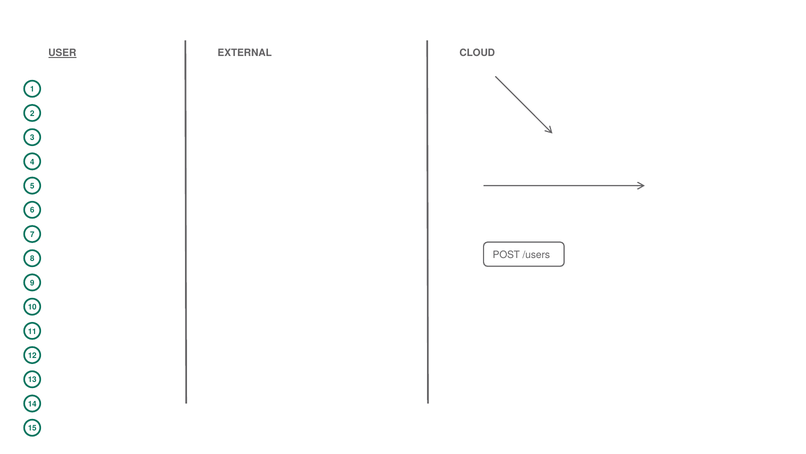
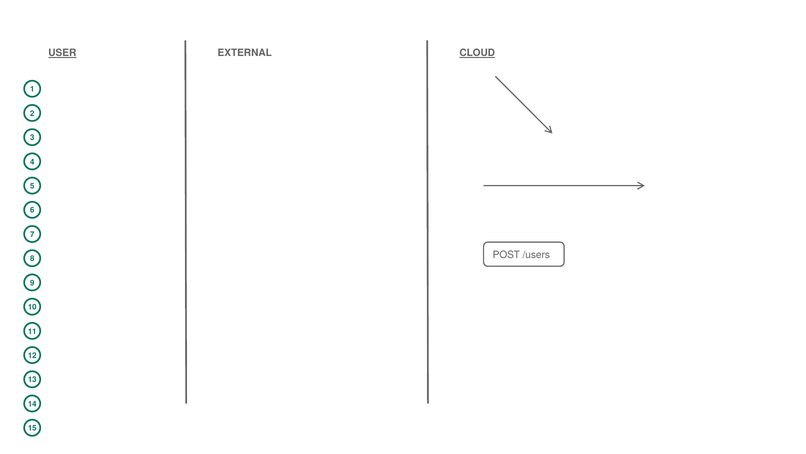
CLOUD underline: none -> present
